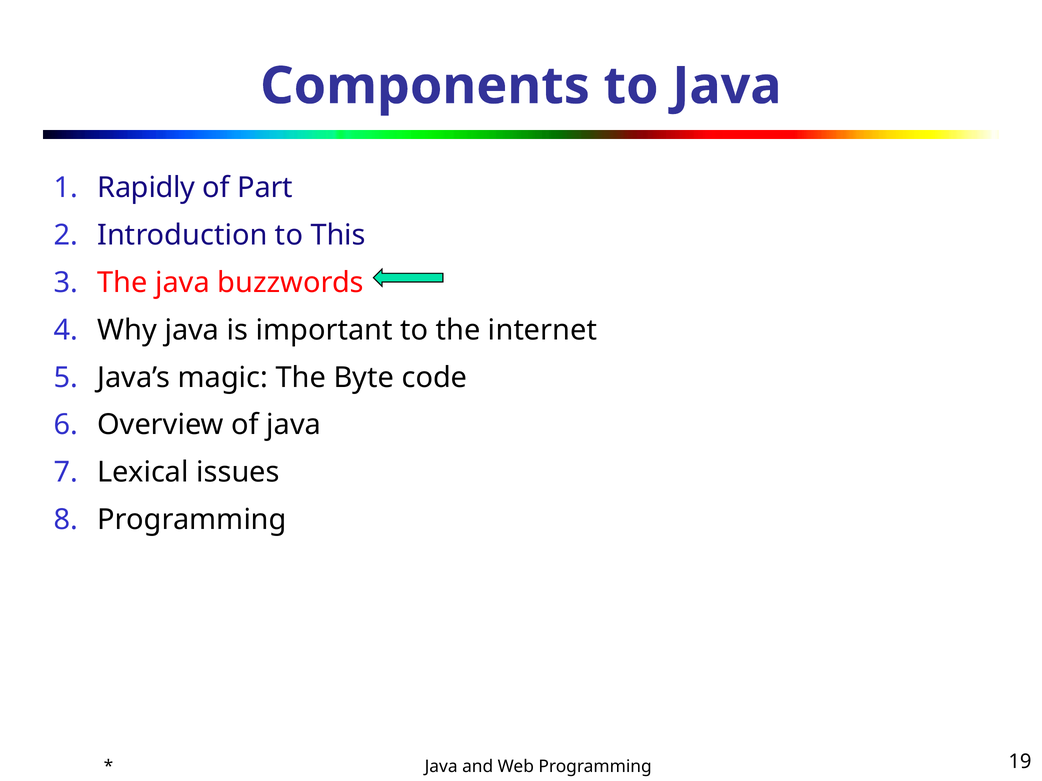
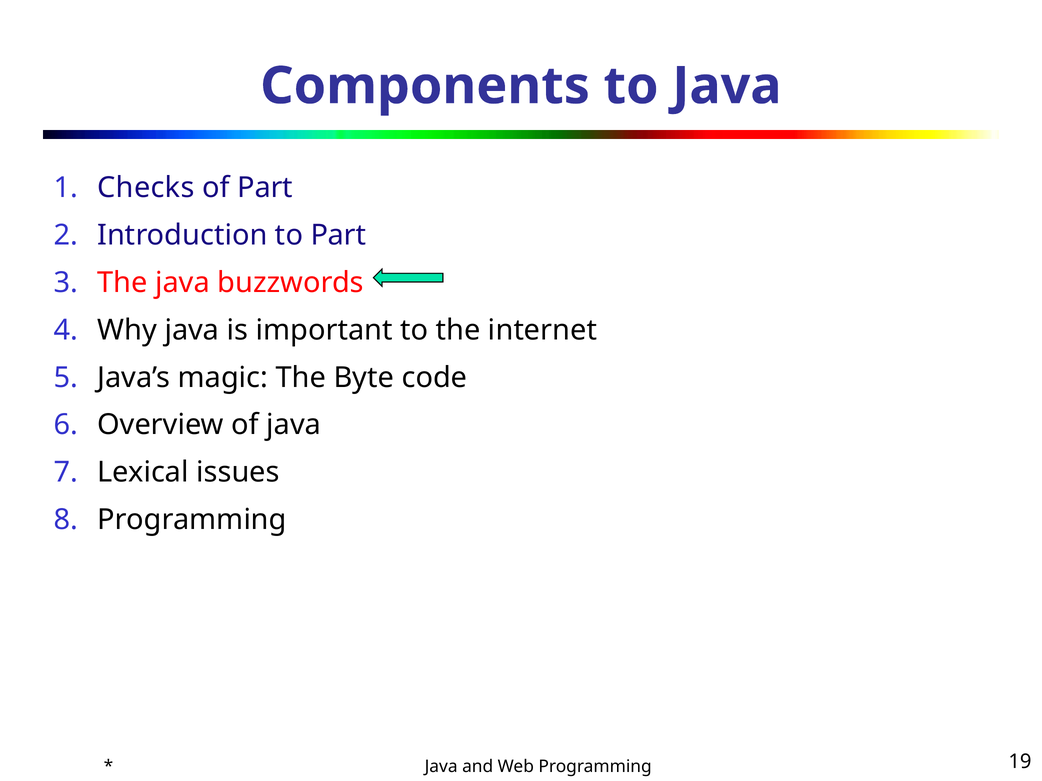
Rapidly: Rapidly -> Checks
to This: This -> Part
